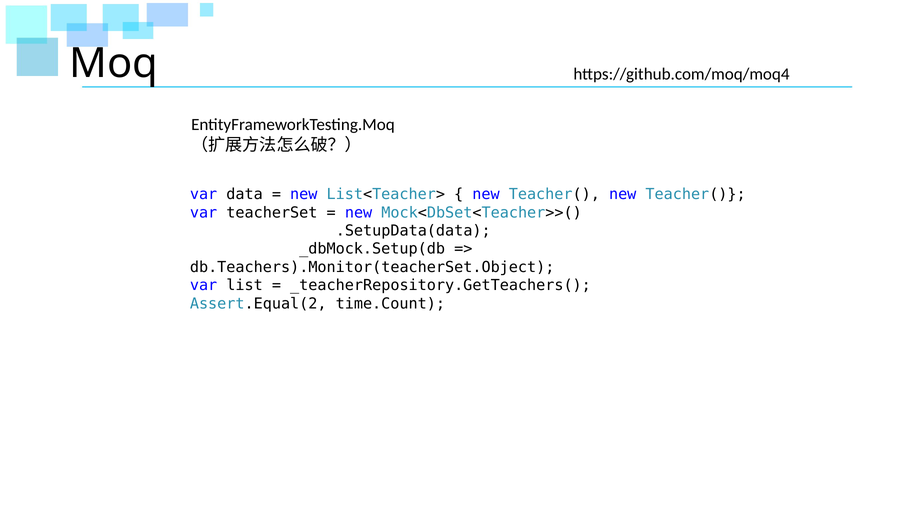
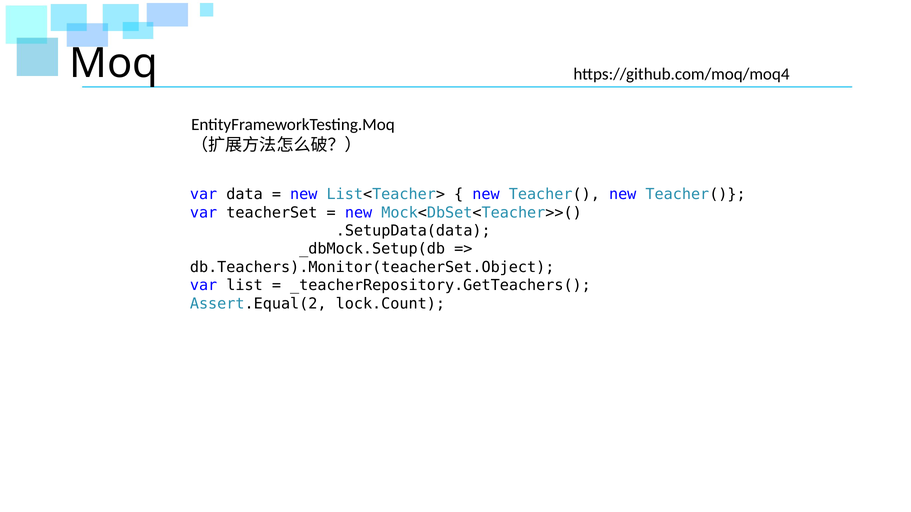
time.Count: time.Count -> lock.Count
